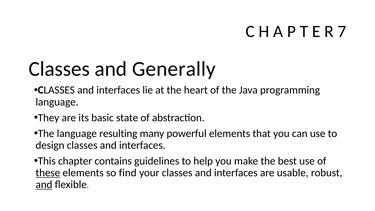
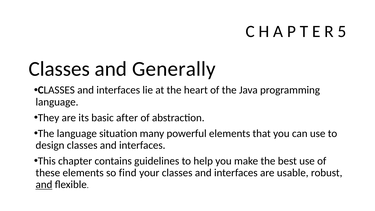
7: 7 -> 5
state: state -> after
resulting: resulting -> situation
these underline: present -> none
